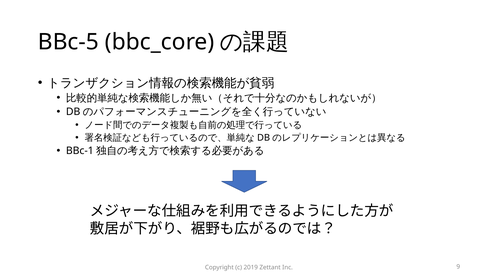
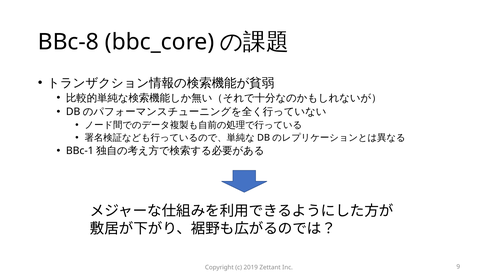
BBc-5: BBc-5 -> BBc-8
